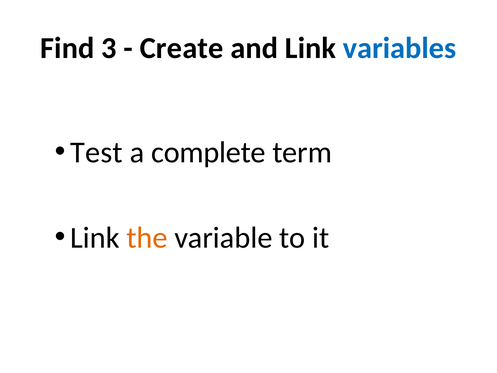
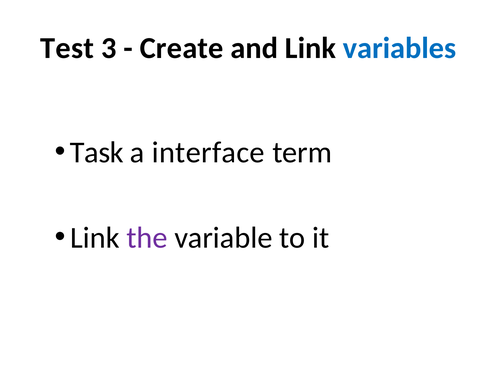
Find: Find -> Test
Test: Test -> Task
complete: complete -> interface
the colour: orange -> purple
